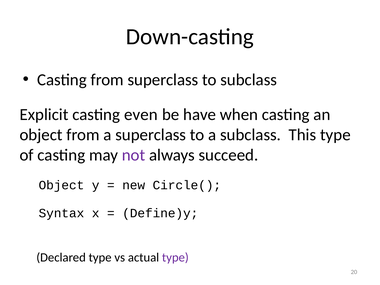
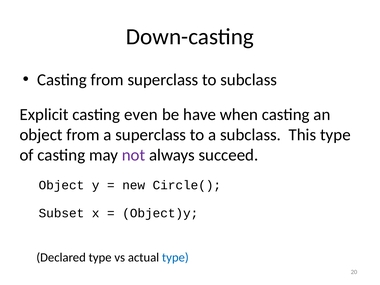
Syntax: Syntax -> Subset
Define)y: Define)y -> Object)y
type at (175, 257) colour: purple -> blue
